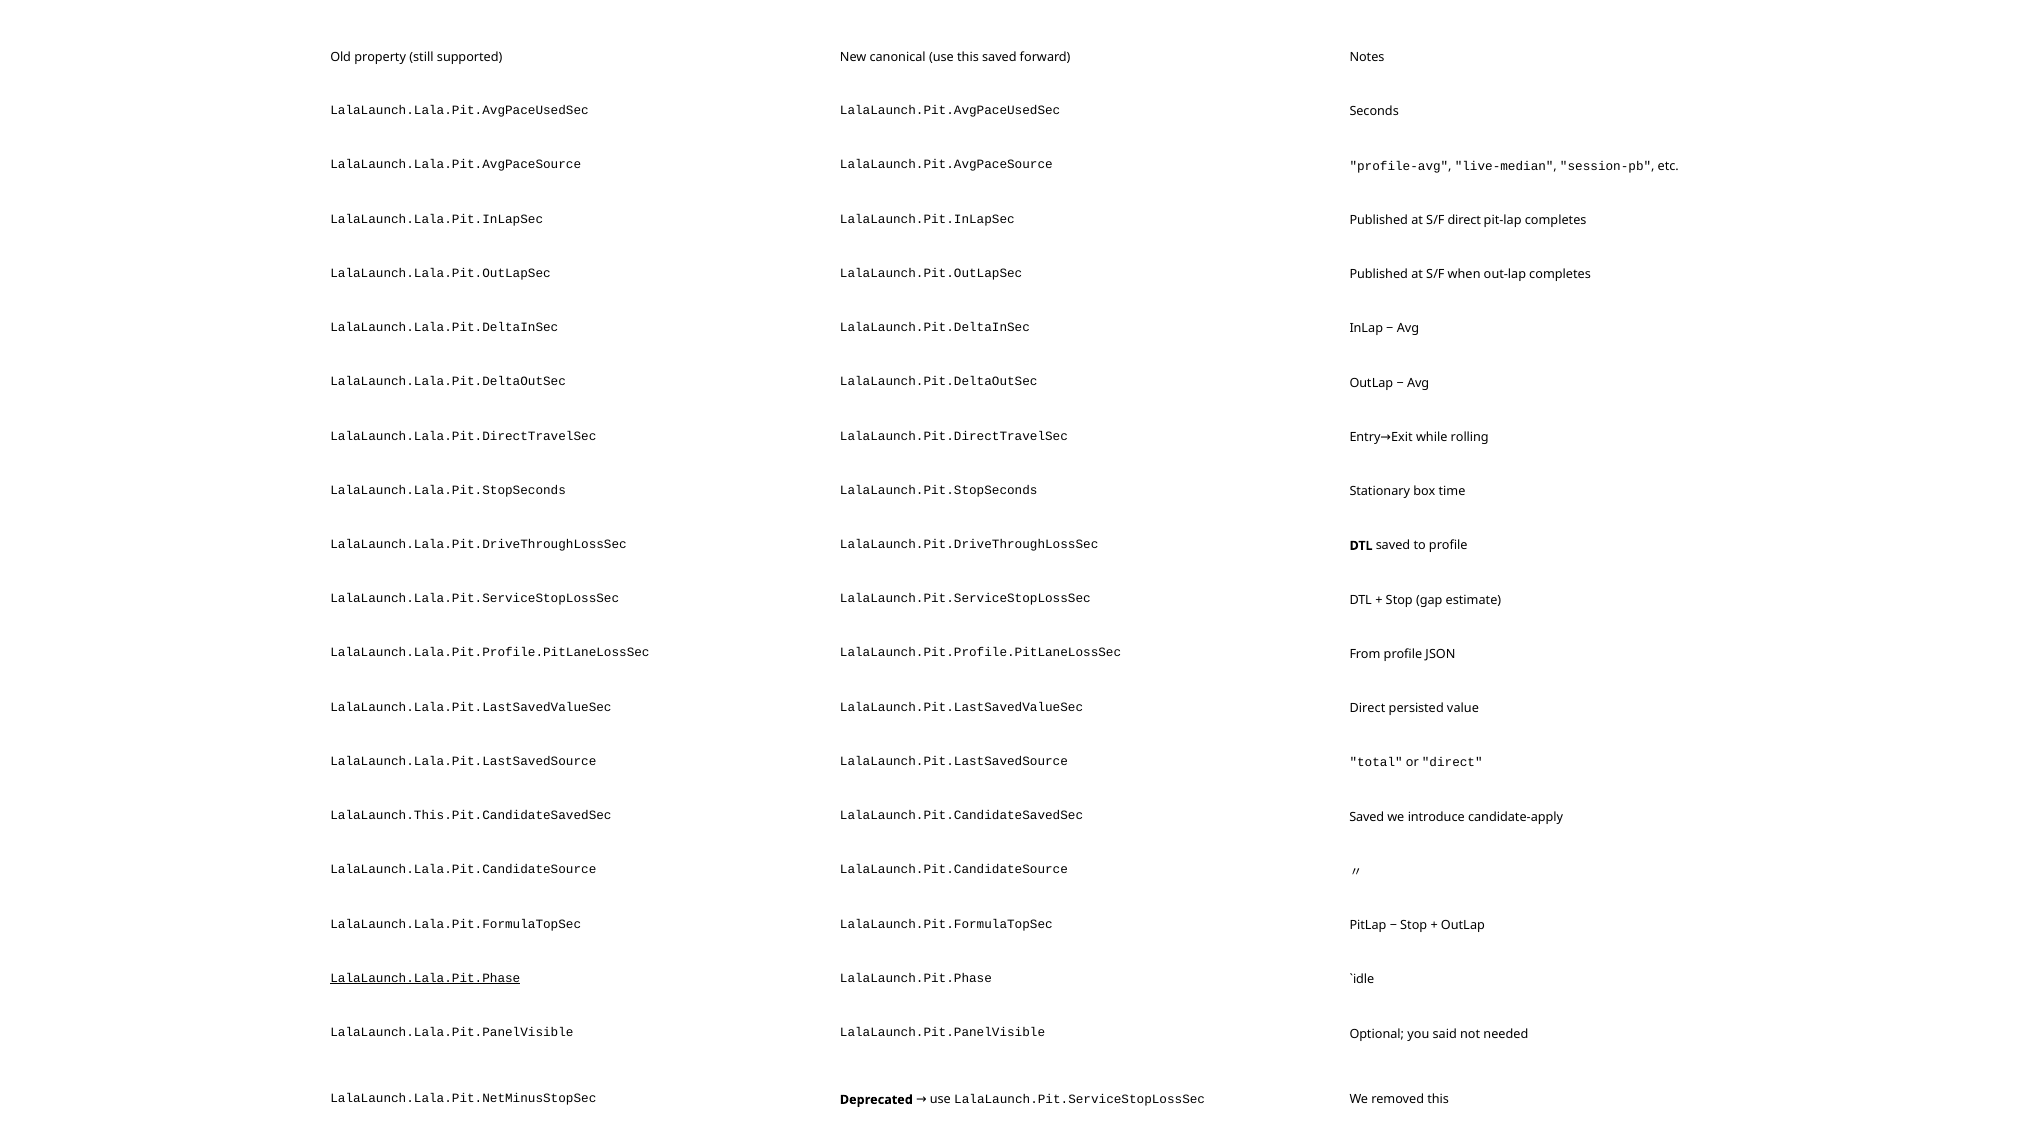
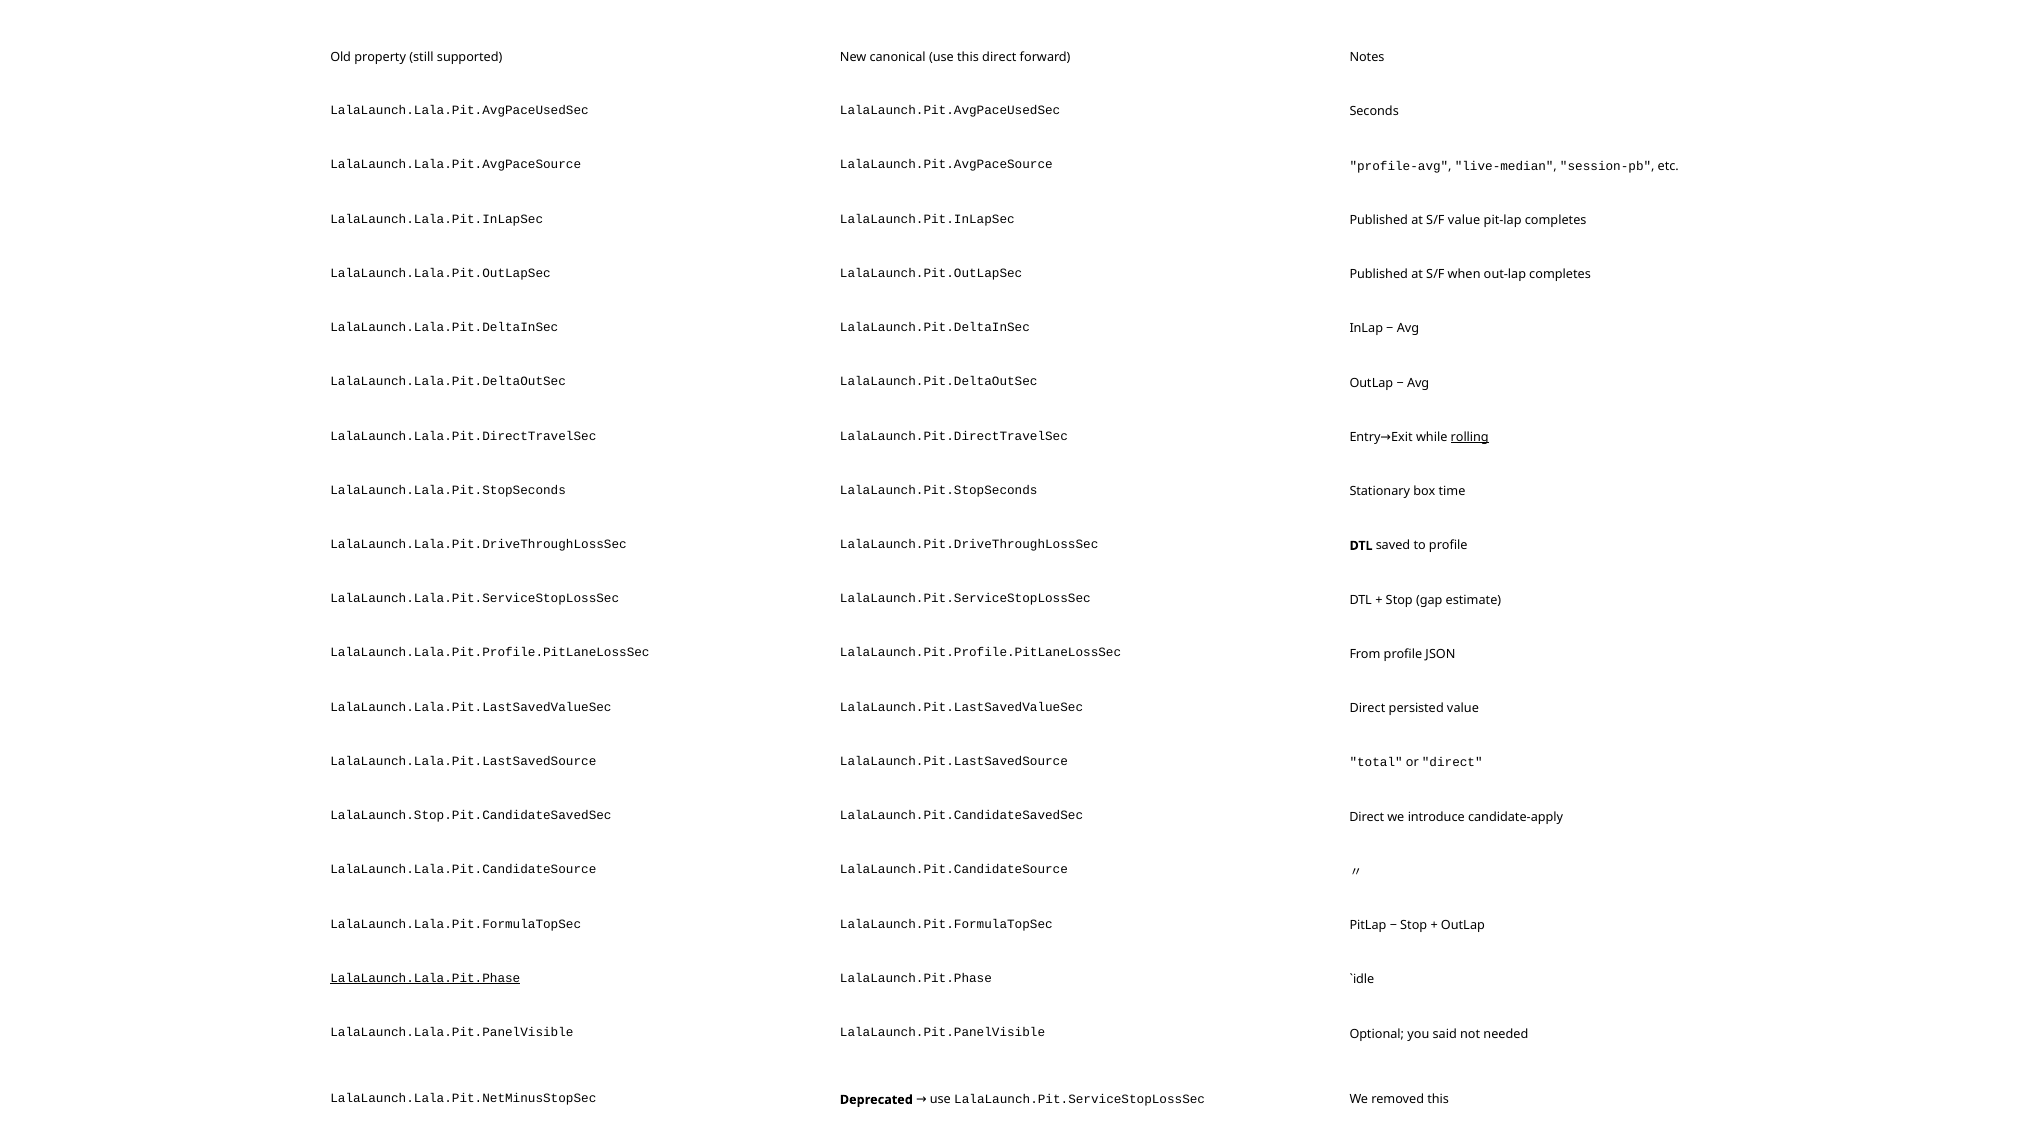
this saved: saved -> direct
S/F direct: direct -> value
rolling underline: none -> present
LalaLaunch.This.Pit.CandidateSavedSec: LalaLaunch.This.Pit.CandidateSavedSec -> LalaLaunch.Stop.Pit.CandidateSavedSec
LalaLaunch.Pit.CandidateSavedSec Saved: Saved -> Direct
